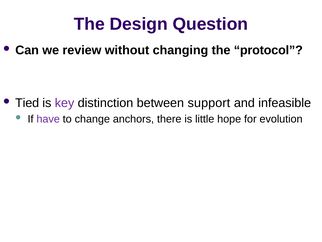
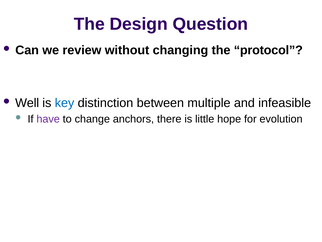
Tied: Tied -> Well
key colour: purple -> blue
support: support -> multiple
